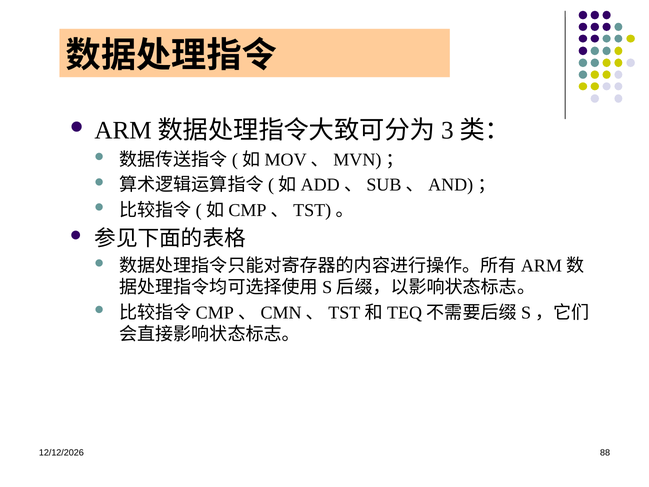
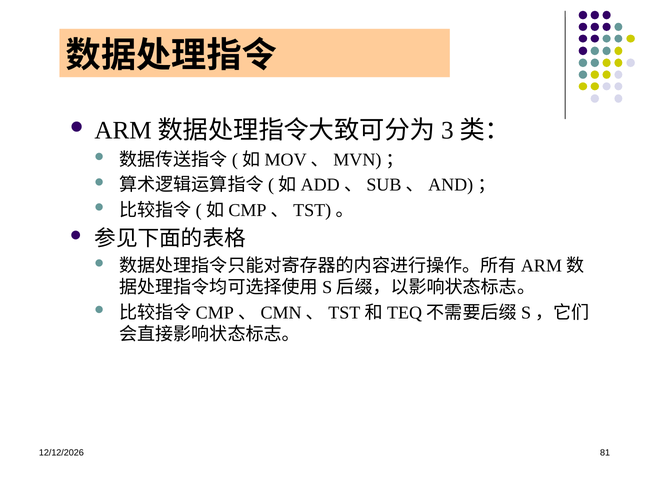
88: 88 -> 81
